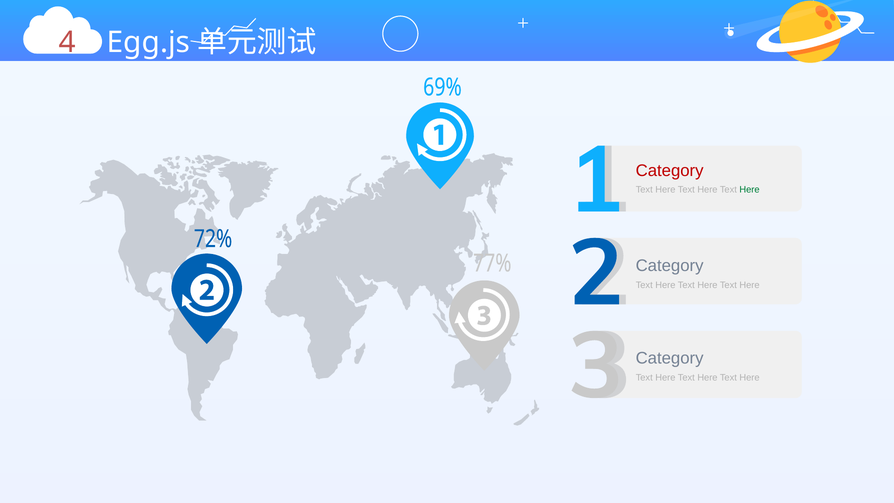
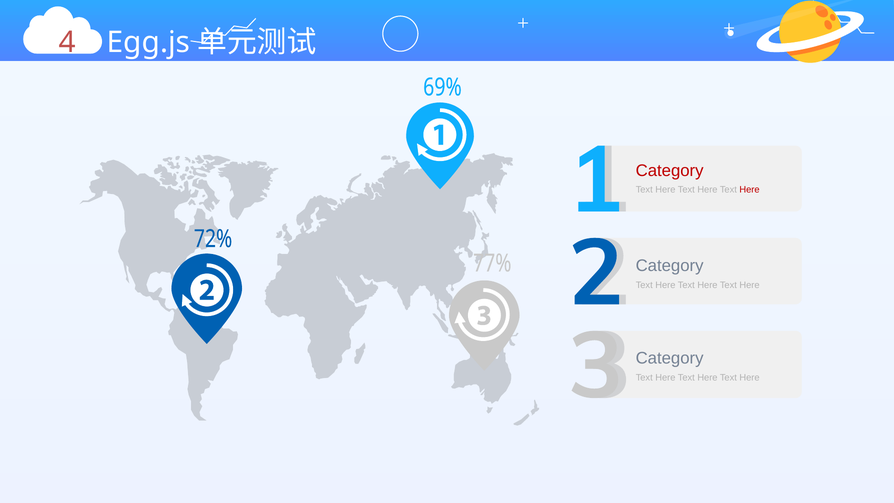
Here at (750, 190) colour: green -> red
